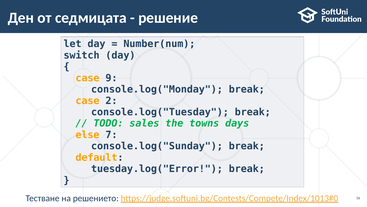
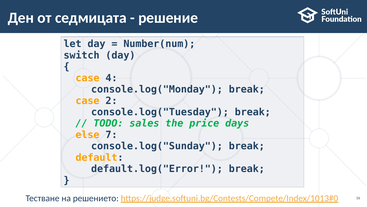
9: 9 -> 4
towns: towns -> price
tuesday.log("Error: tuesday.log("Error -> default.log("Error
